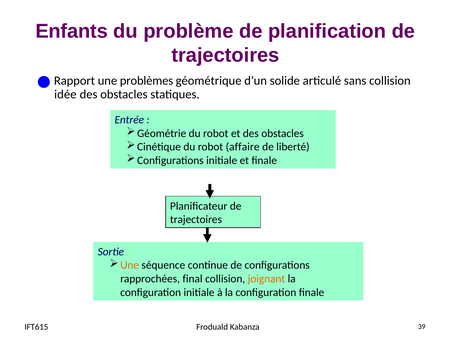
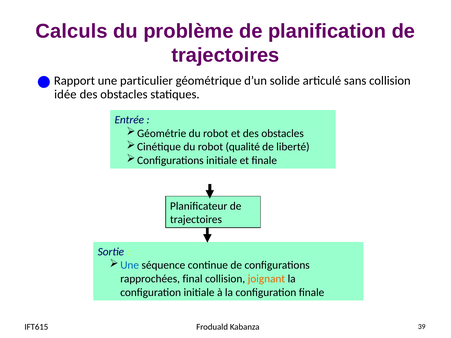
Enfants: Enfants -> Calculs
problèmes: problèmes -> particulier
affaire: affaire -> qualité
Une at (130, 265) colour: orange -> blue
